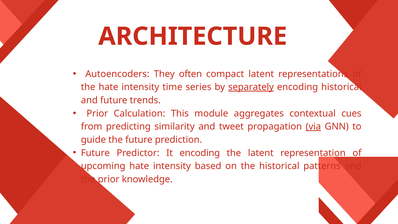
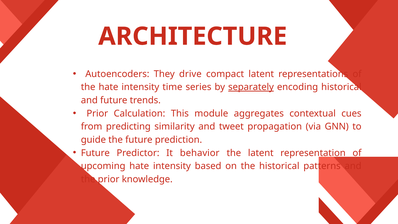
often: often -> drive
via underline: present -> none
It encoding: encoding -> behavior
